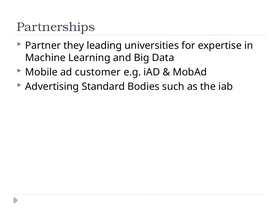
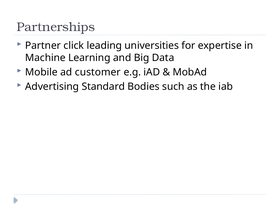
they: they -> click
